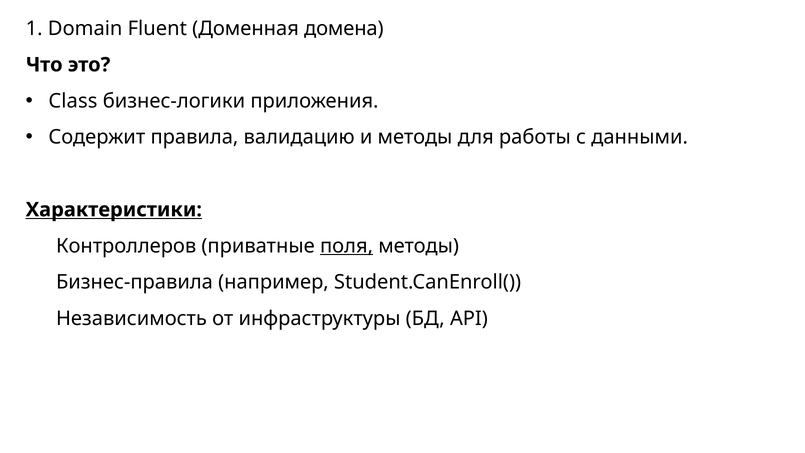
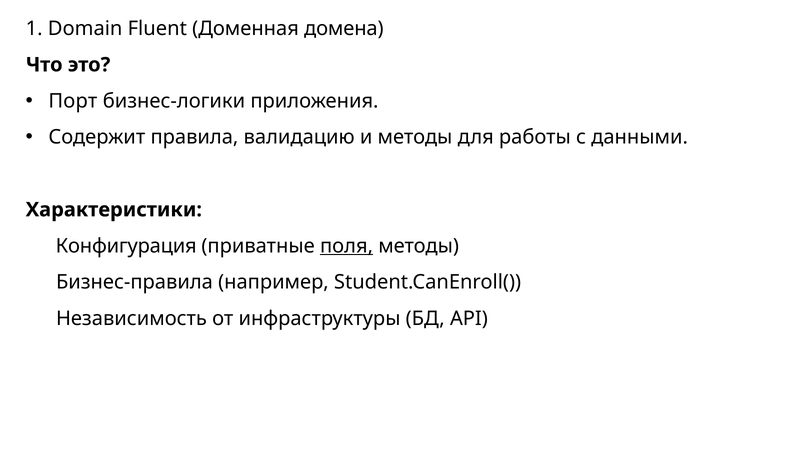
Class: Class -> Порт
Характеристики underline: present -> none
Контроллеров: Контроллеров -> Конфигурация
